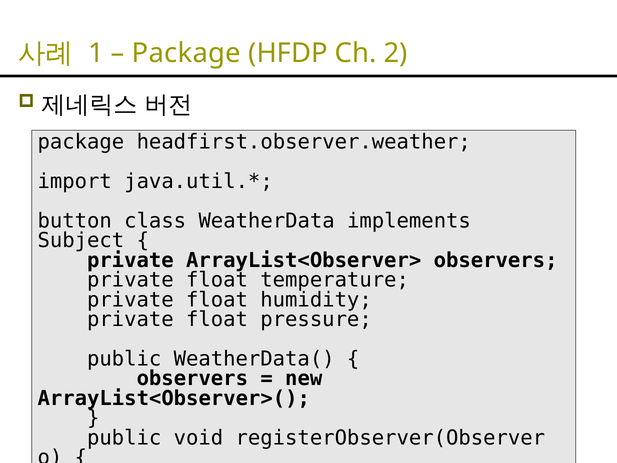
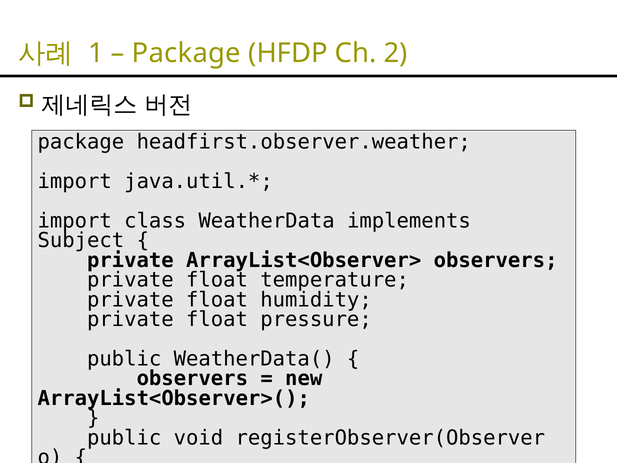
button at (75, 221): button -> import
